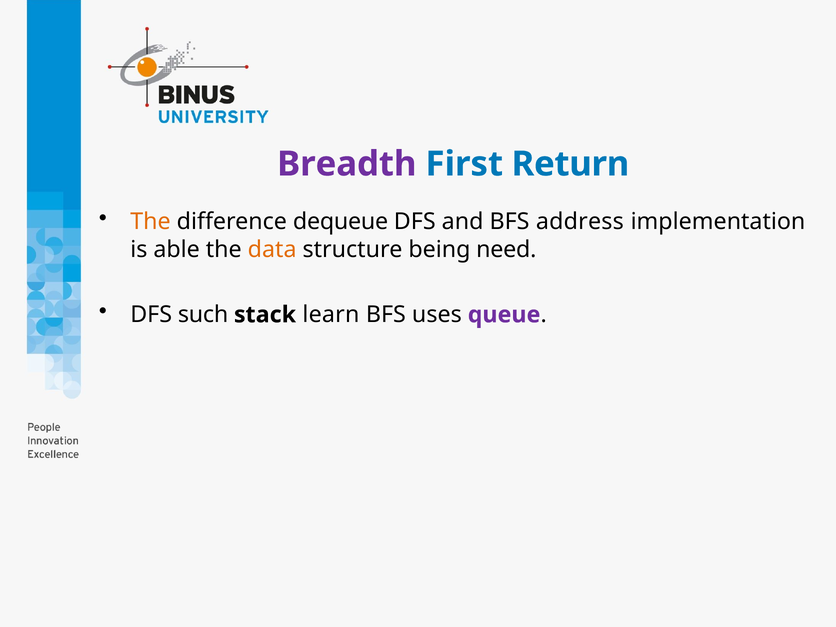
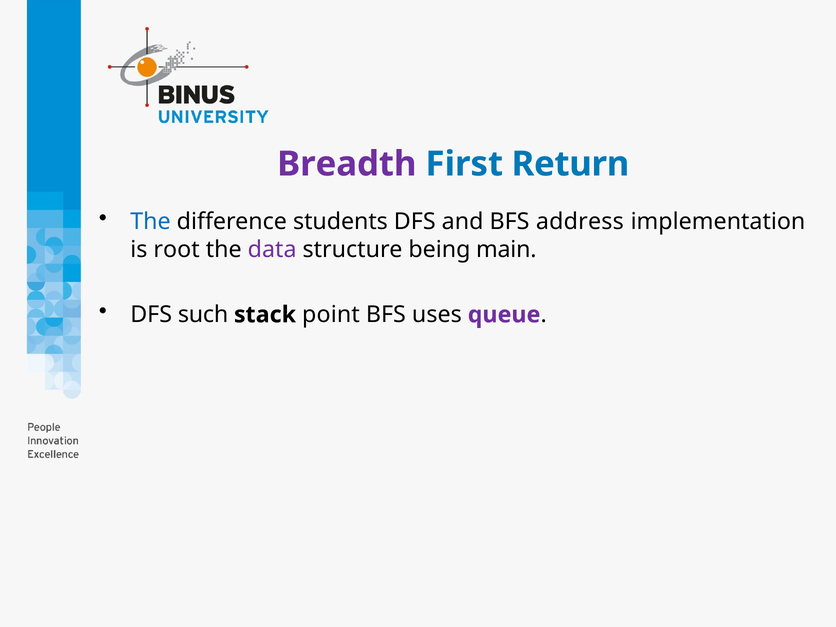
The at (151, 222) colour: orange -> blue
dequeue: dequeue -> students
able: able -> root
data colour: orange -> purple
need: need -> main
learn: learn -> point
